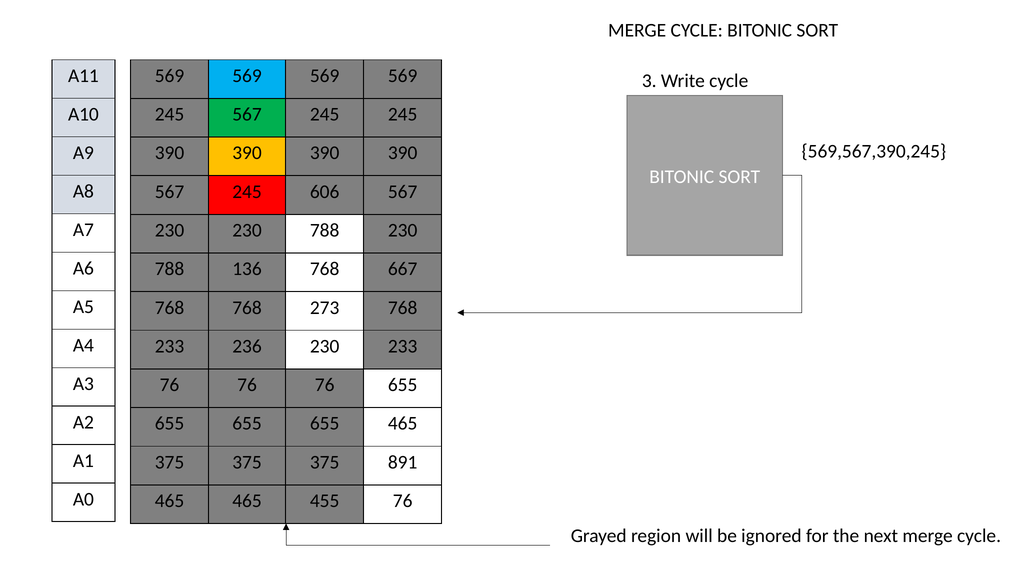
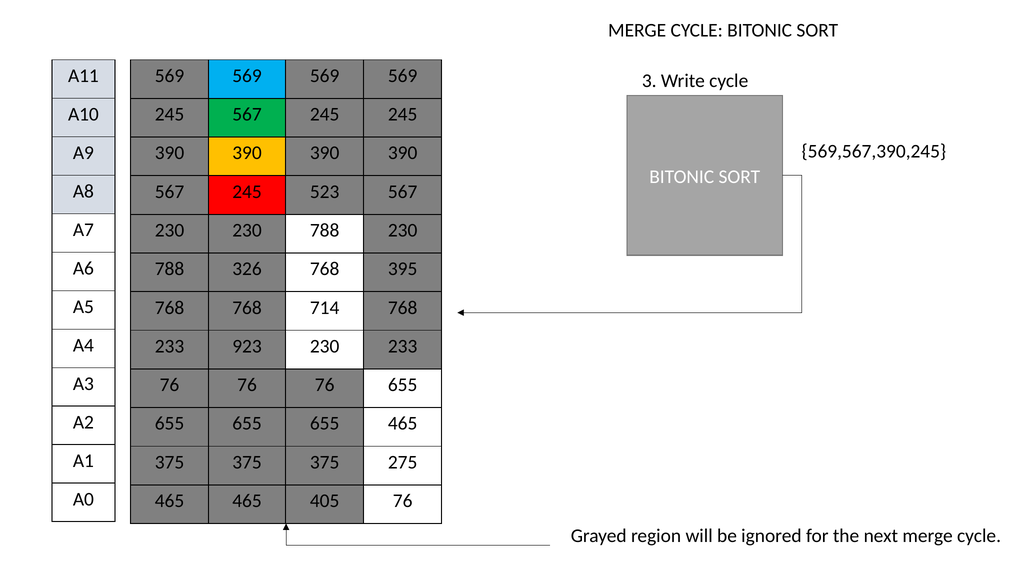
606: 606 -> 523
136: 136 -> 326
667: 667 -> 395
273: 273 -> 714
236: 236 -> 923
891: 891 -> 275
455: 455 -> 405
